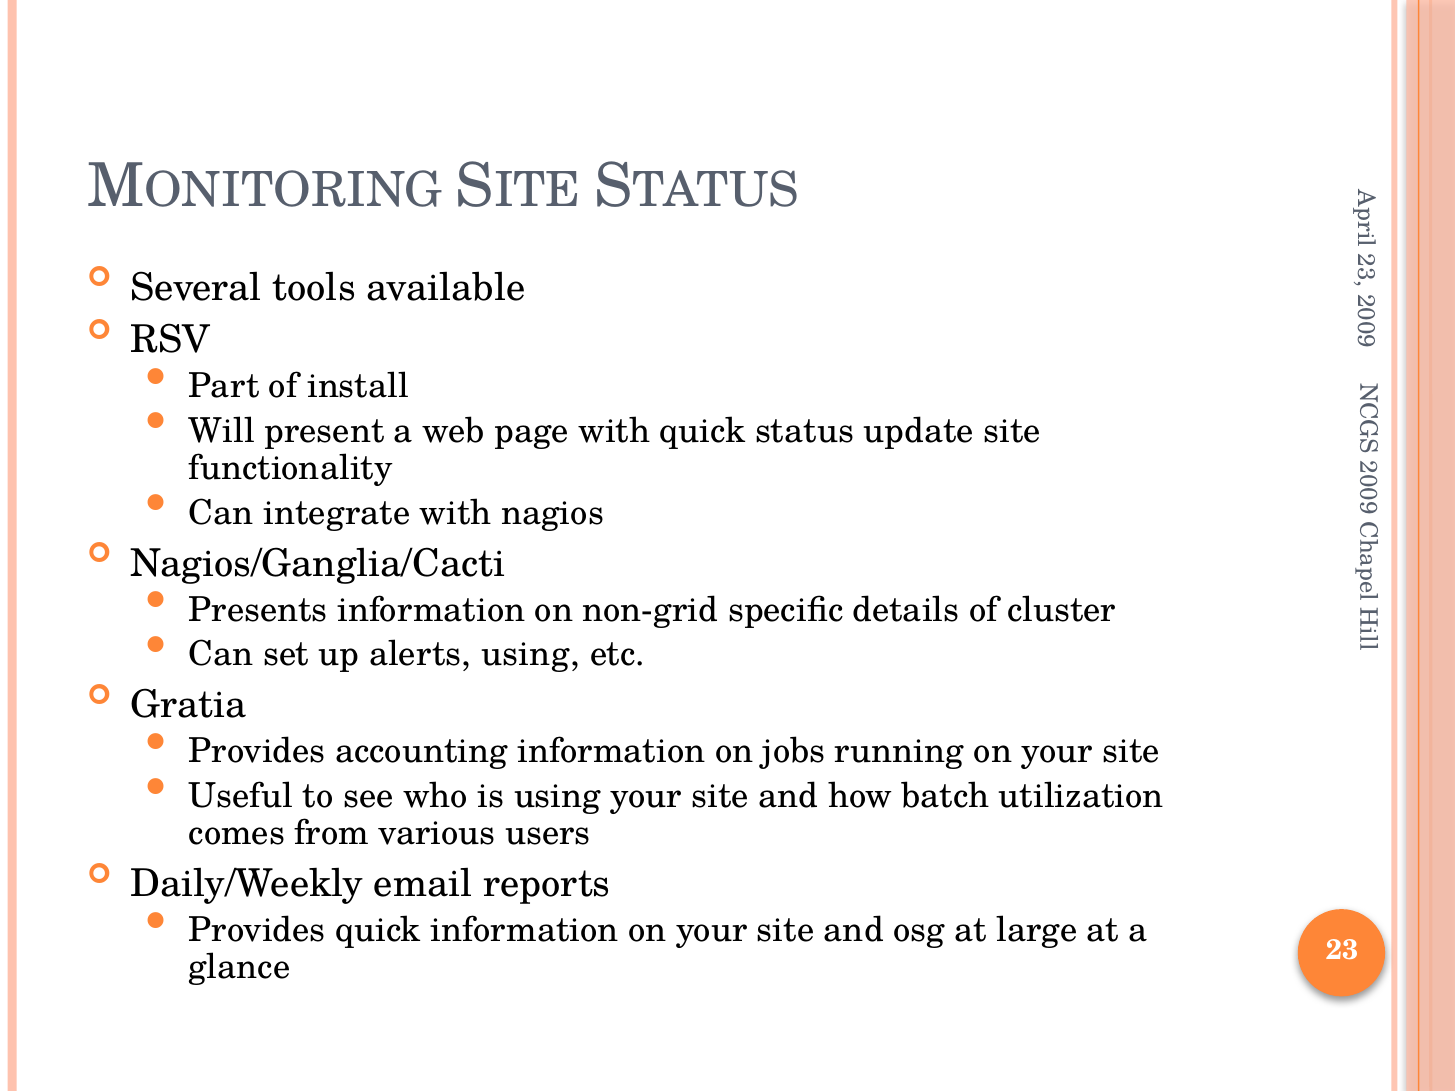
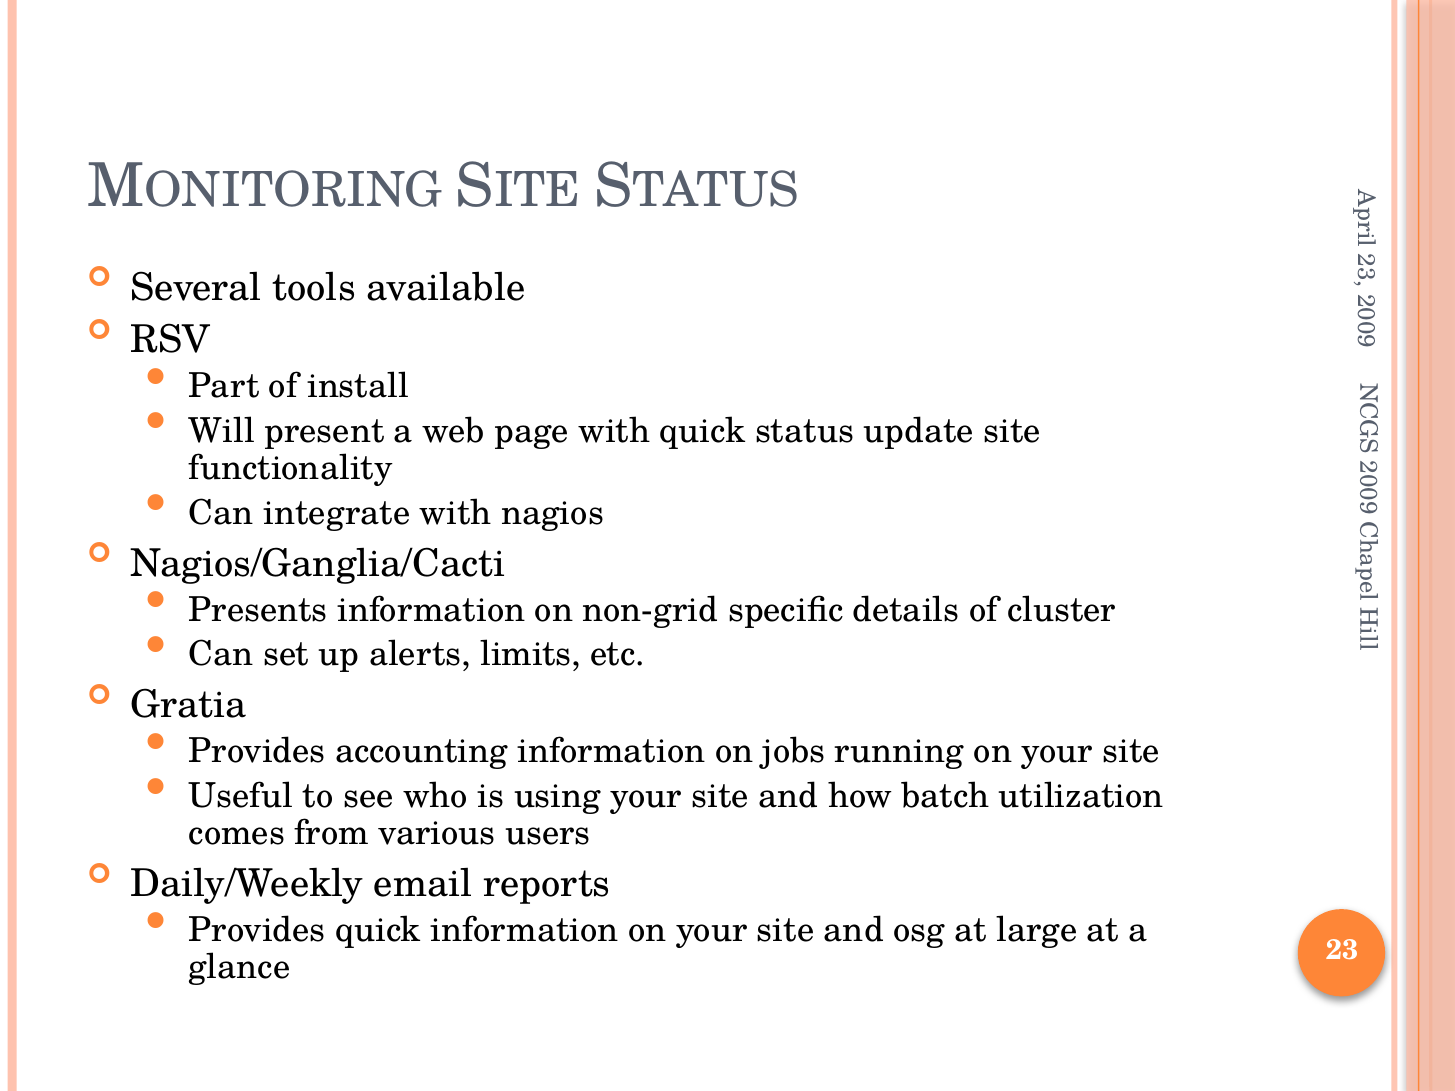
alerts using: using -> limits
